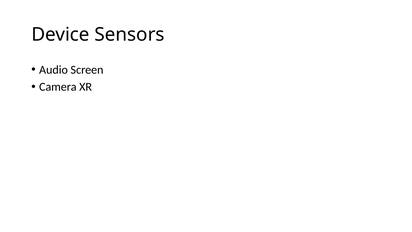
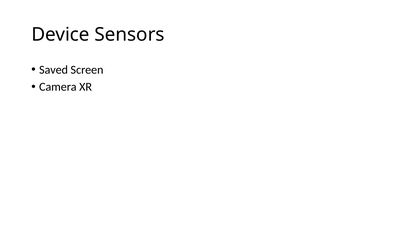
Audio: Audio -> Saved
